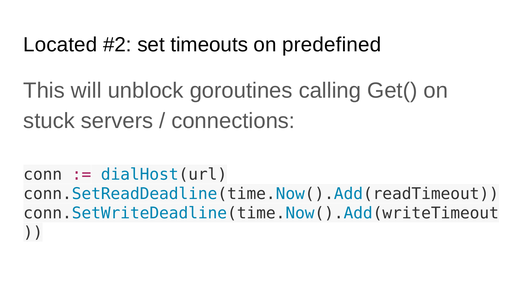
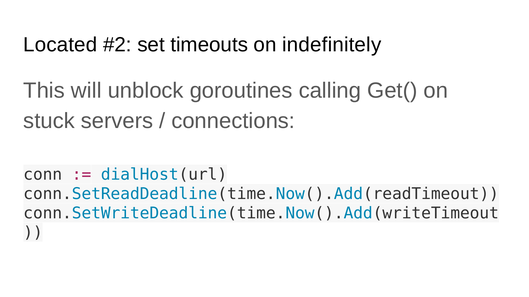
predefined: predefined -> indefinitely
